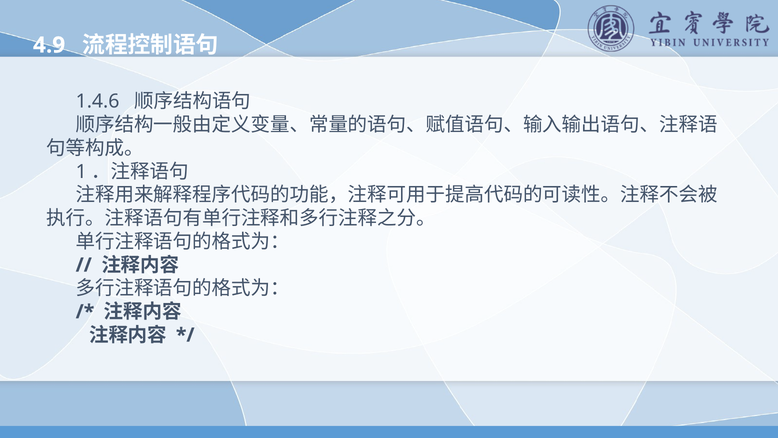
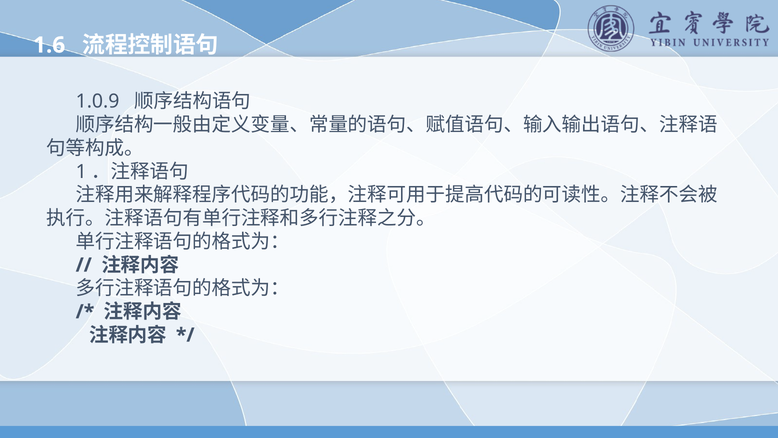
4.9: 4.9 -> 1.6
1.4.6: 1.4.6 -> 1.0.9
